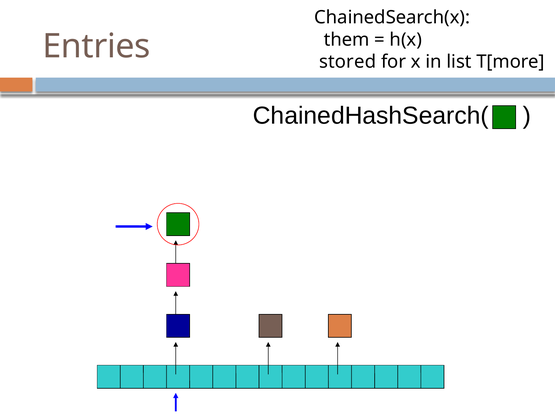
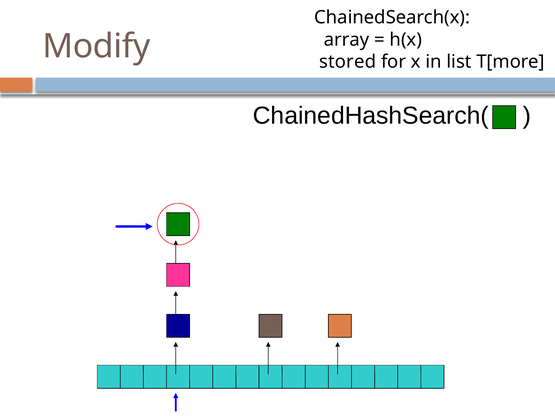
them: them -> array
Entries: Entries -> Modify
